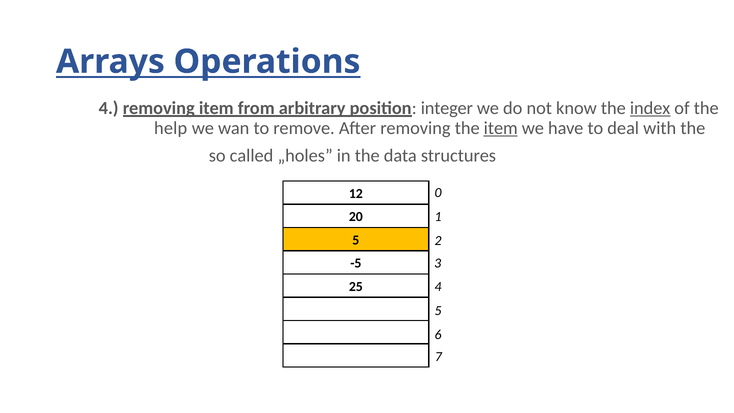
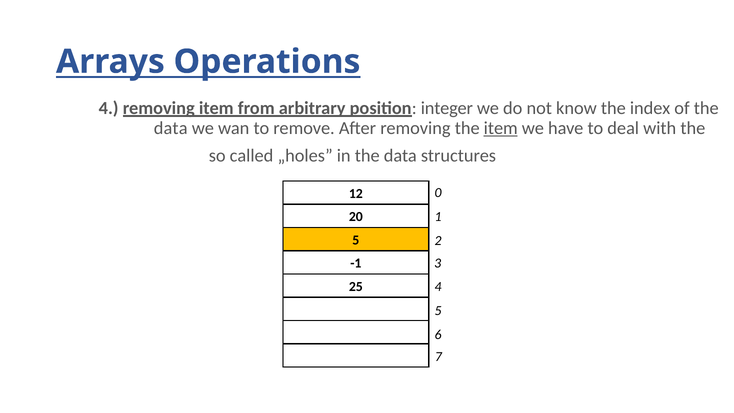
index underline: present -> none
help at (171, 128): help -> data
-5: -5 -> -1
